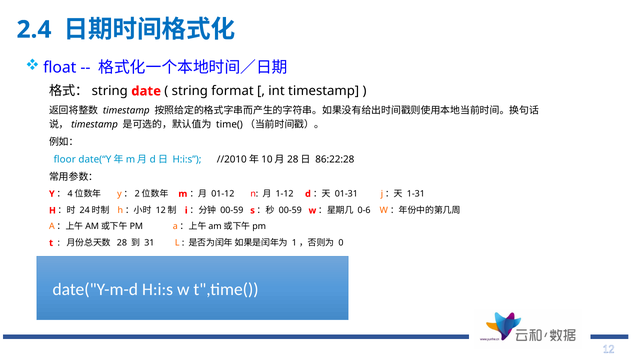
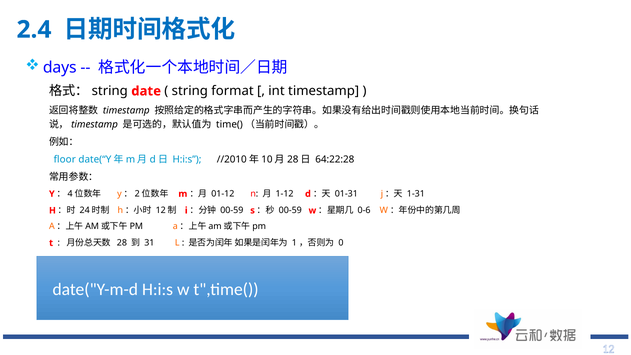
float: float -> days
86:22:28: 86:22:28 -> 64:22:28
